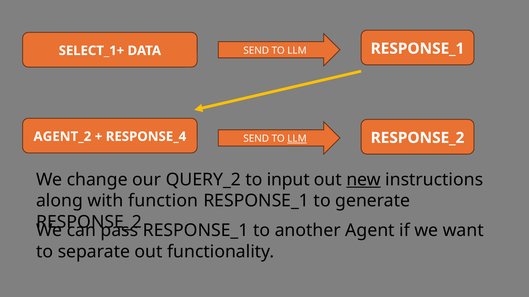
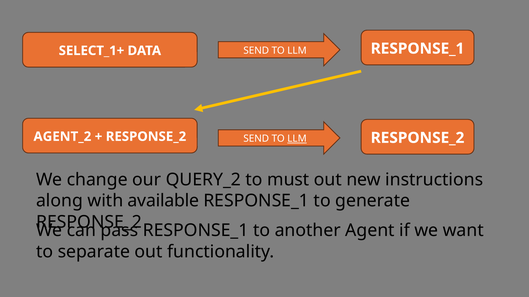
RESPONSE_4 at (146, 137): RESPONSE_4 -> RESPONSE_2
input: input -> must
new underline: present -> none
function: function -> available
